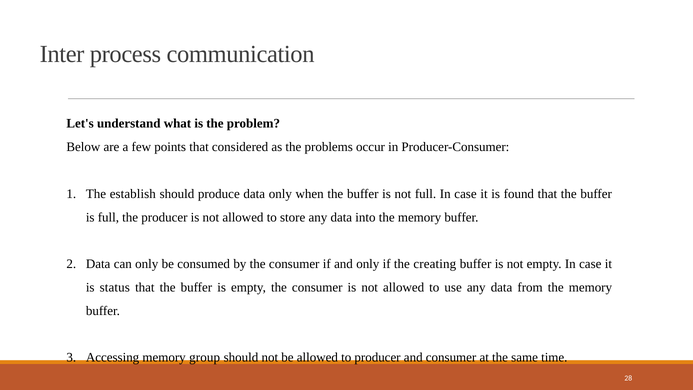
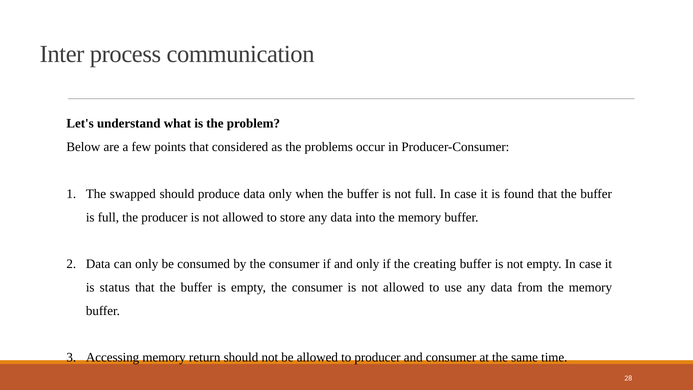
establish: establish -> swapped
group: group -> return
